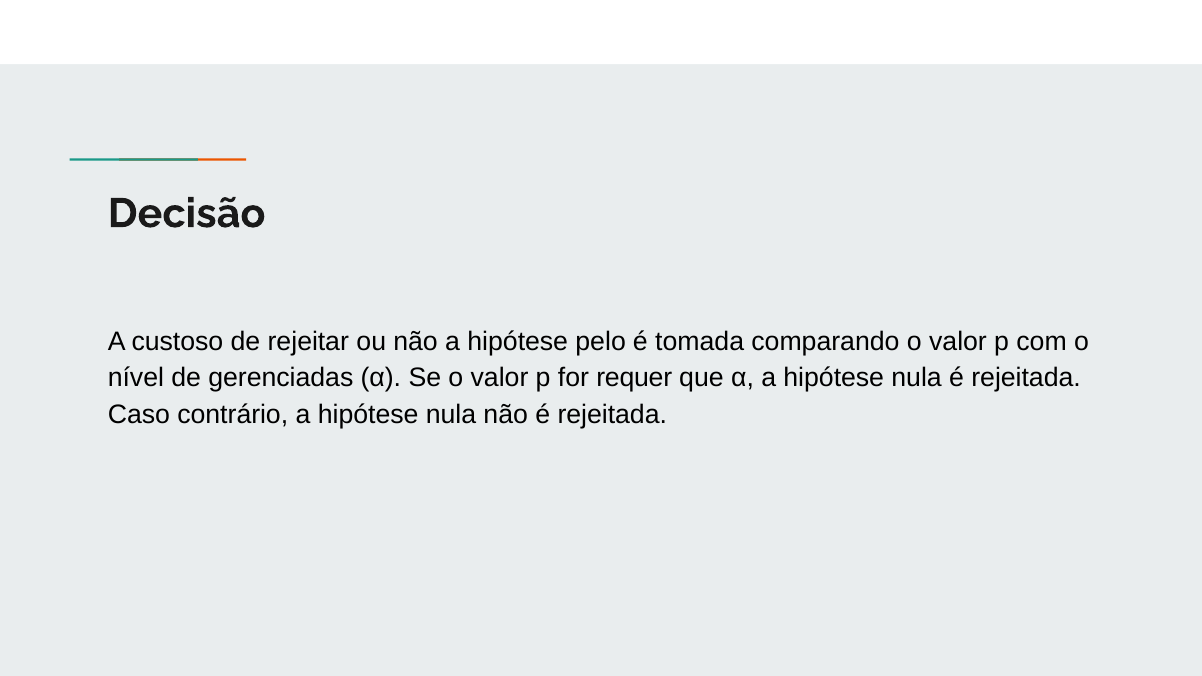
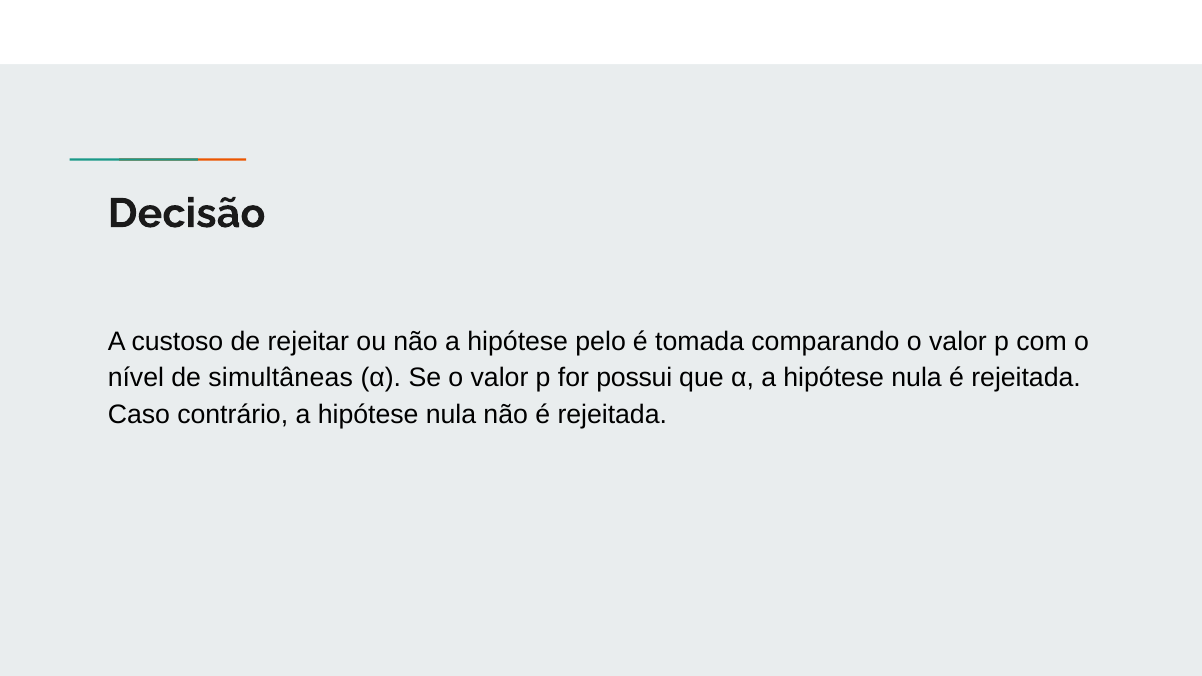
gerenciadas: gerenciadas -> simultâneas
requer: requer -> possui
